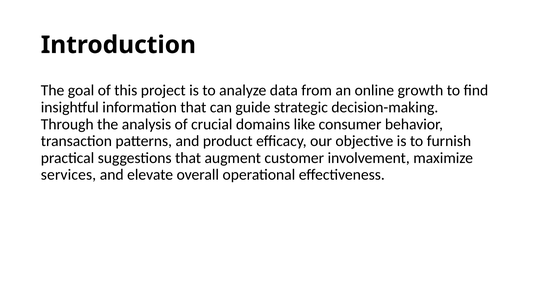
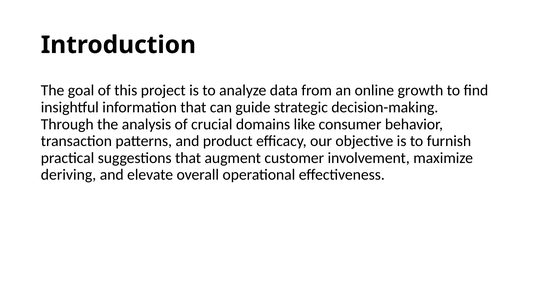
services: services -> deriving
